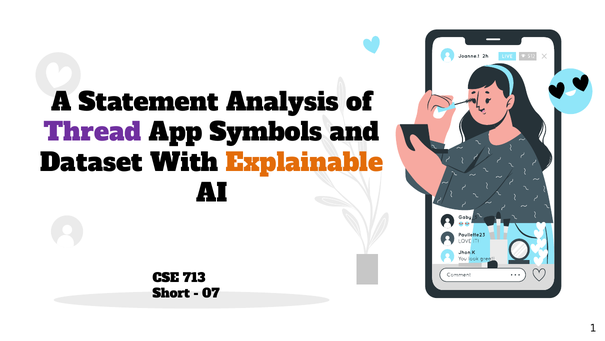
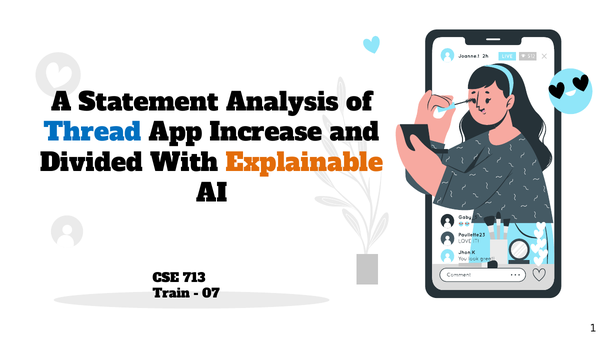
Thread colour: purple -> blue
Symbols: Symbols -> Increase
Dataset: Dataset -> Divided
Short: Short -> Train
